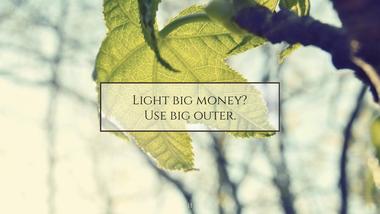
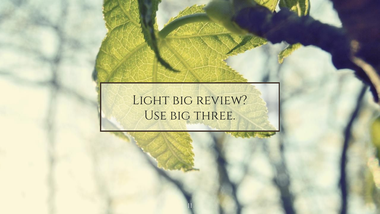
money: money -> review
outer: outer -> three
